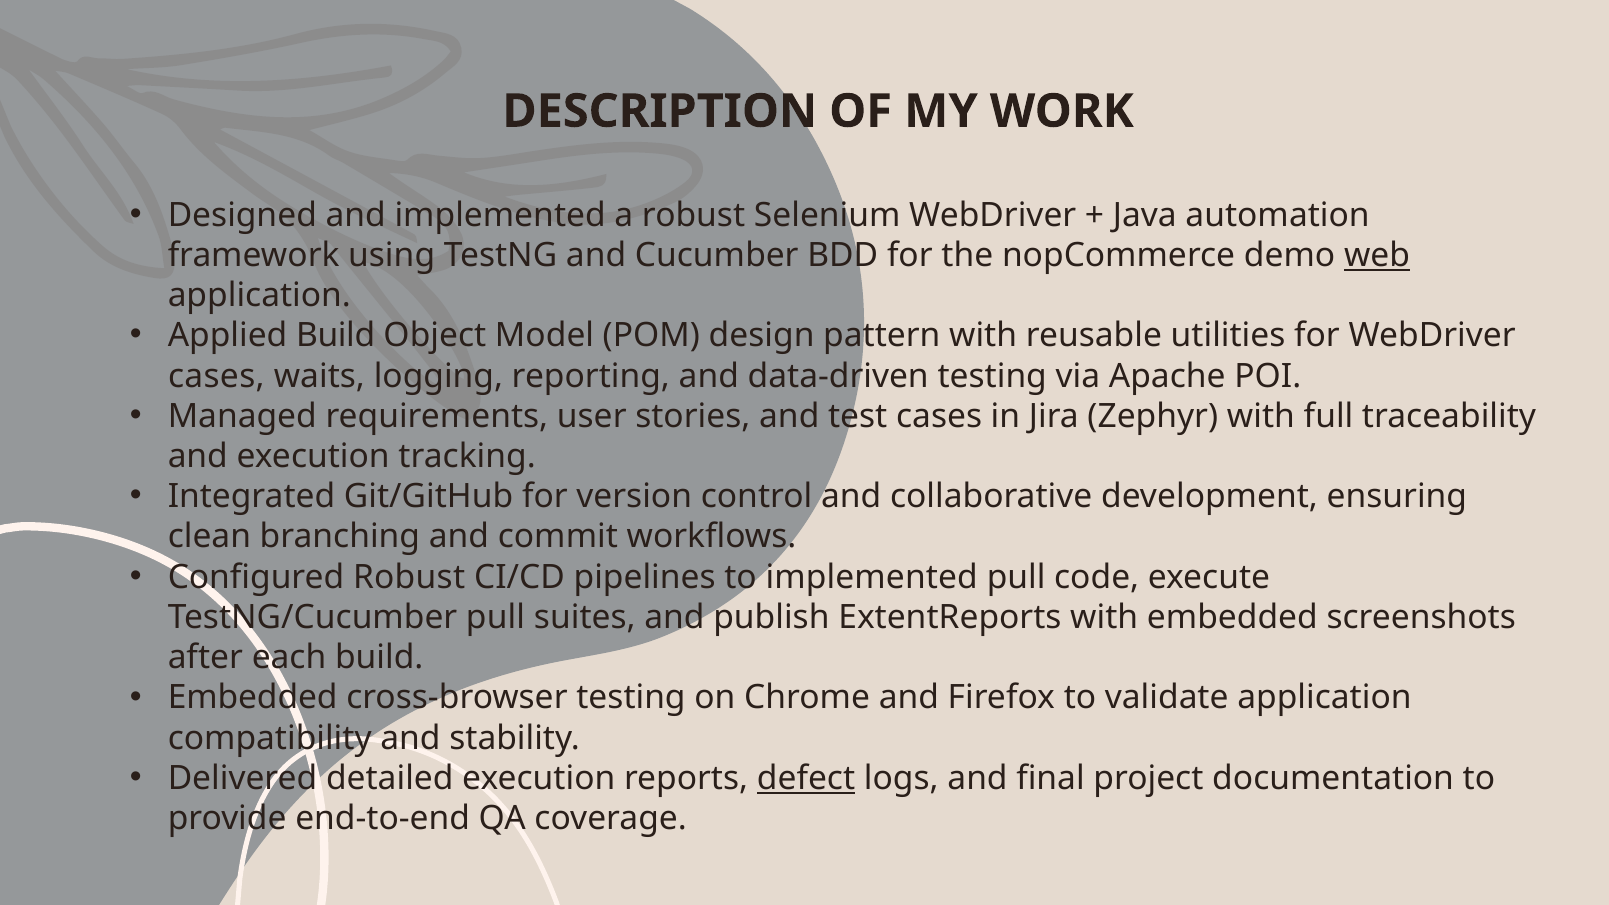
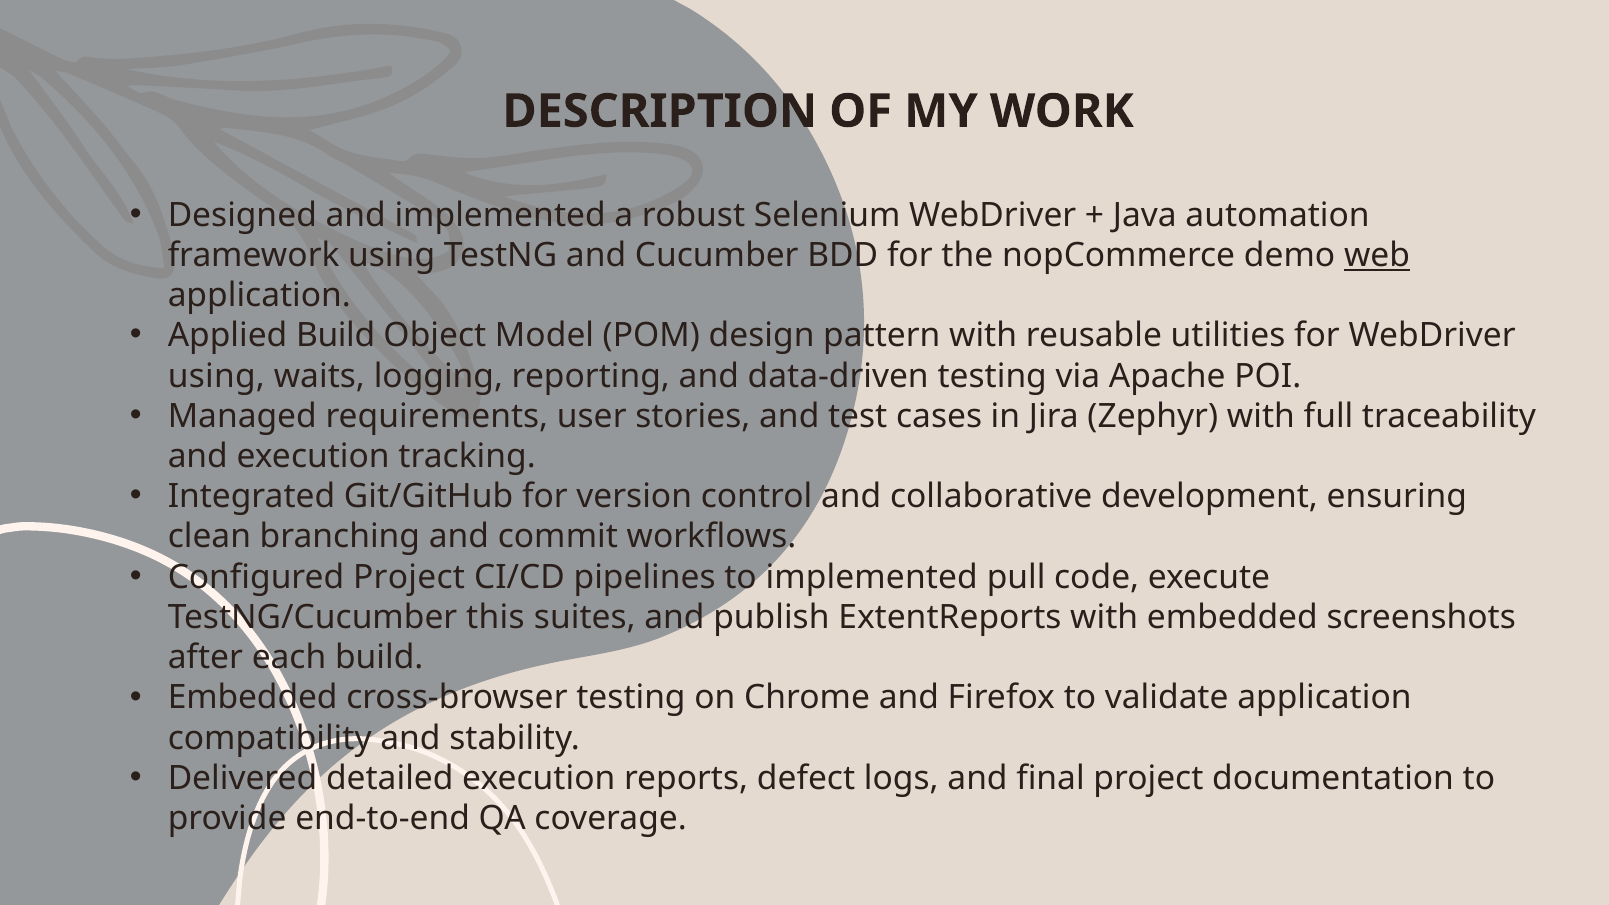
cases at (216, 376): cases -> using
Configured Robust: Robust -> Project
TestNG/Cucumber pull: pull -> this
defect underline: present -> none
